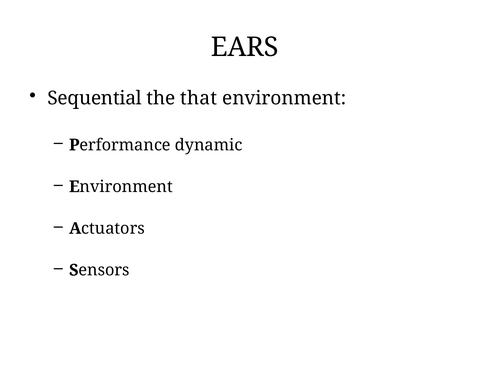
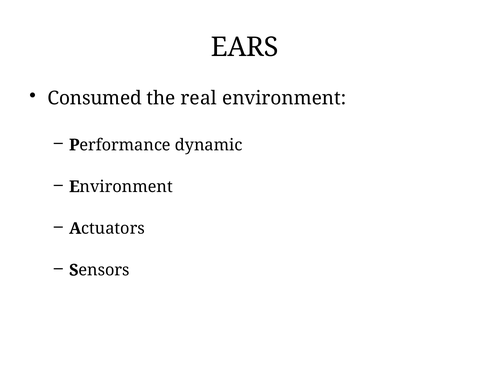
Sequential: Sequential -> Consumed
that: that -> real
